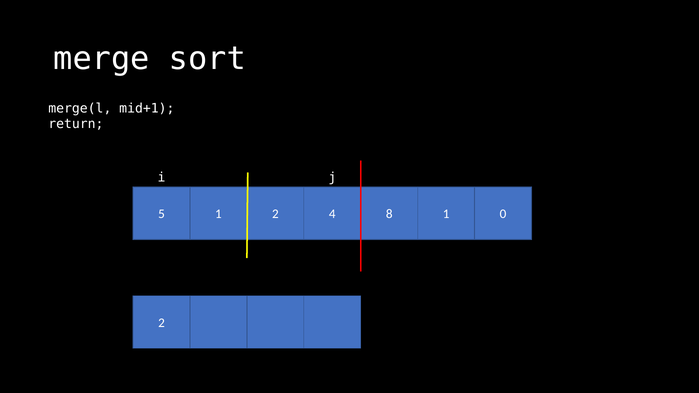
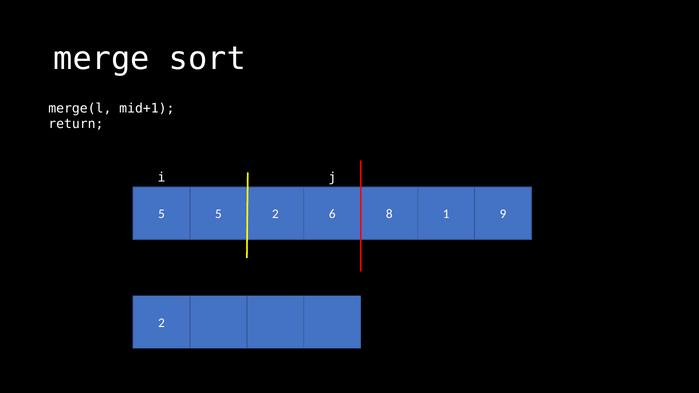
5 1: 1 -> 5
4: 4 -> 6
0: 0 -> 9
